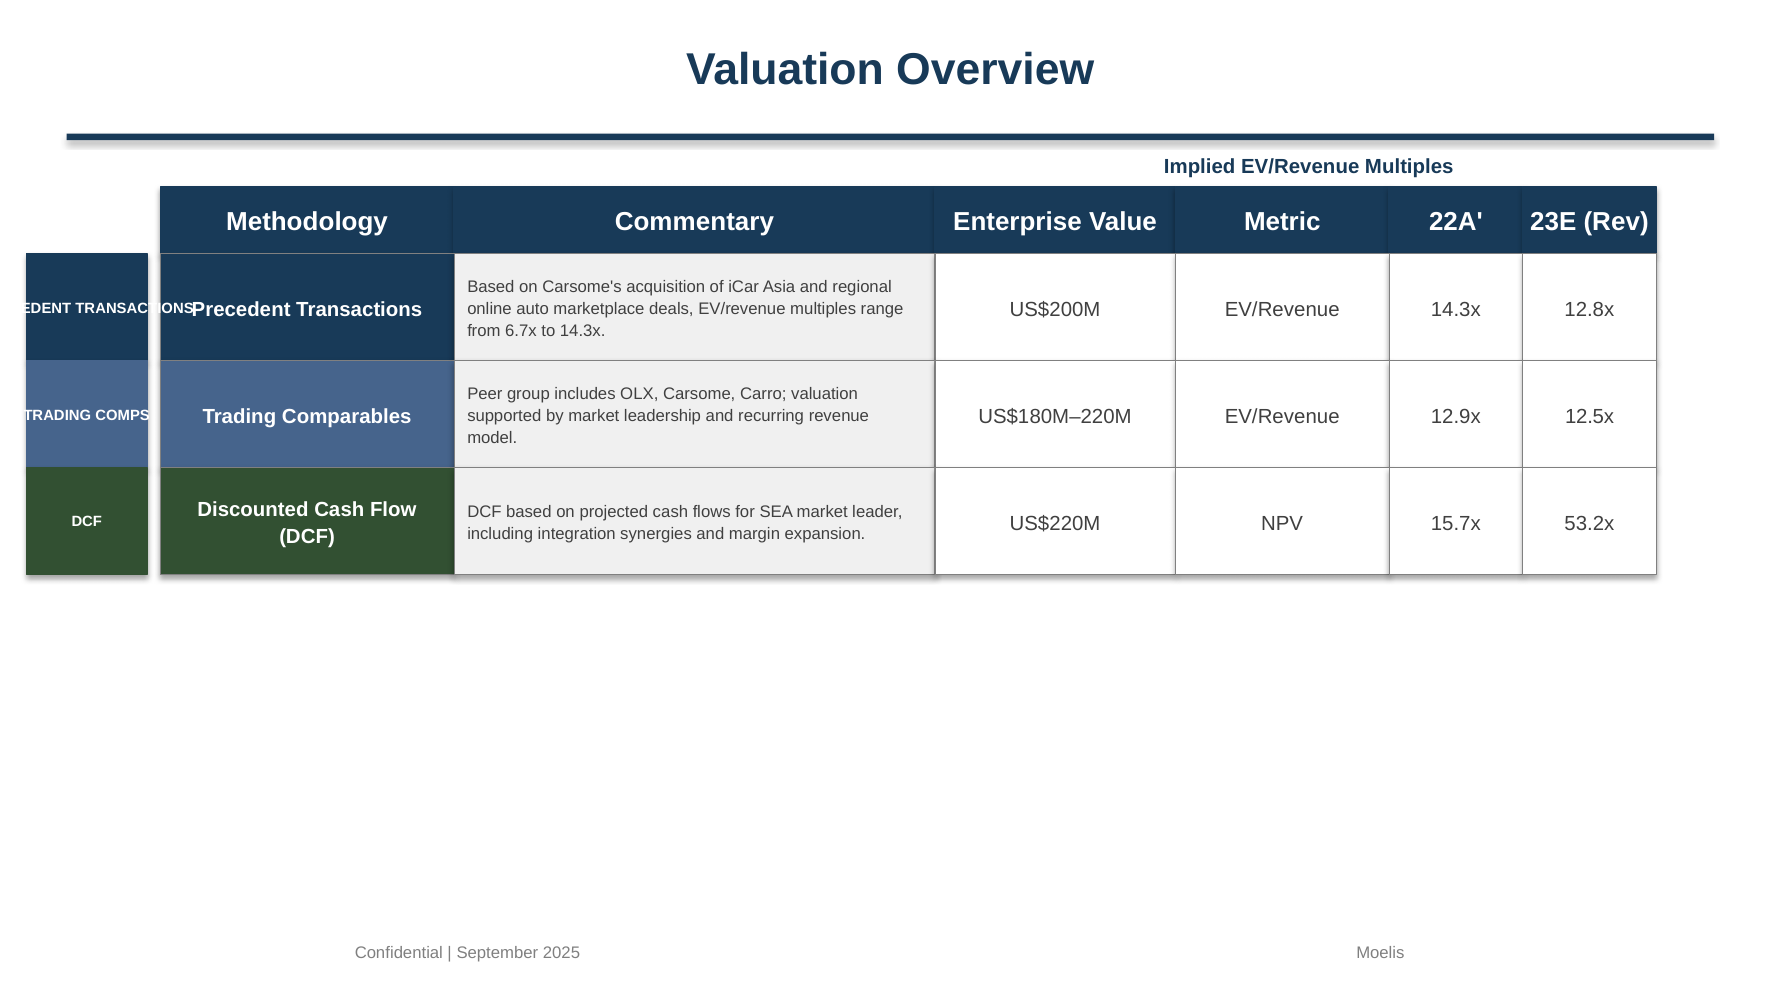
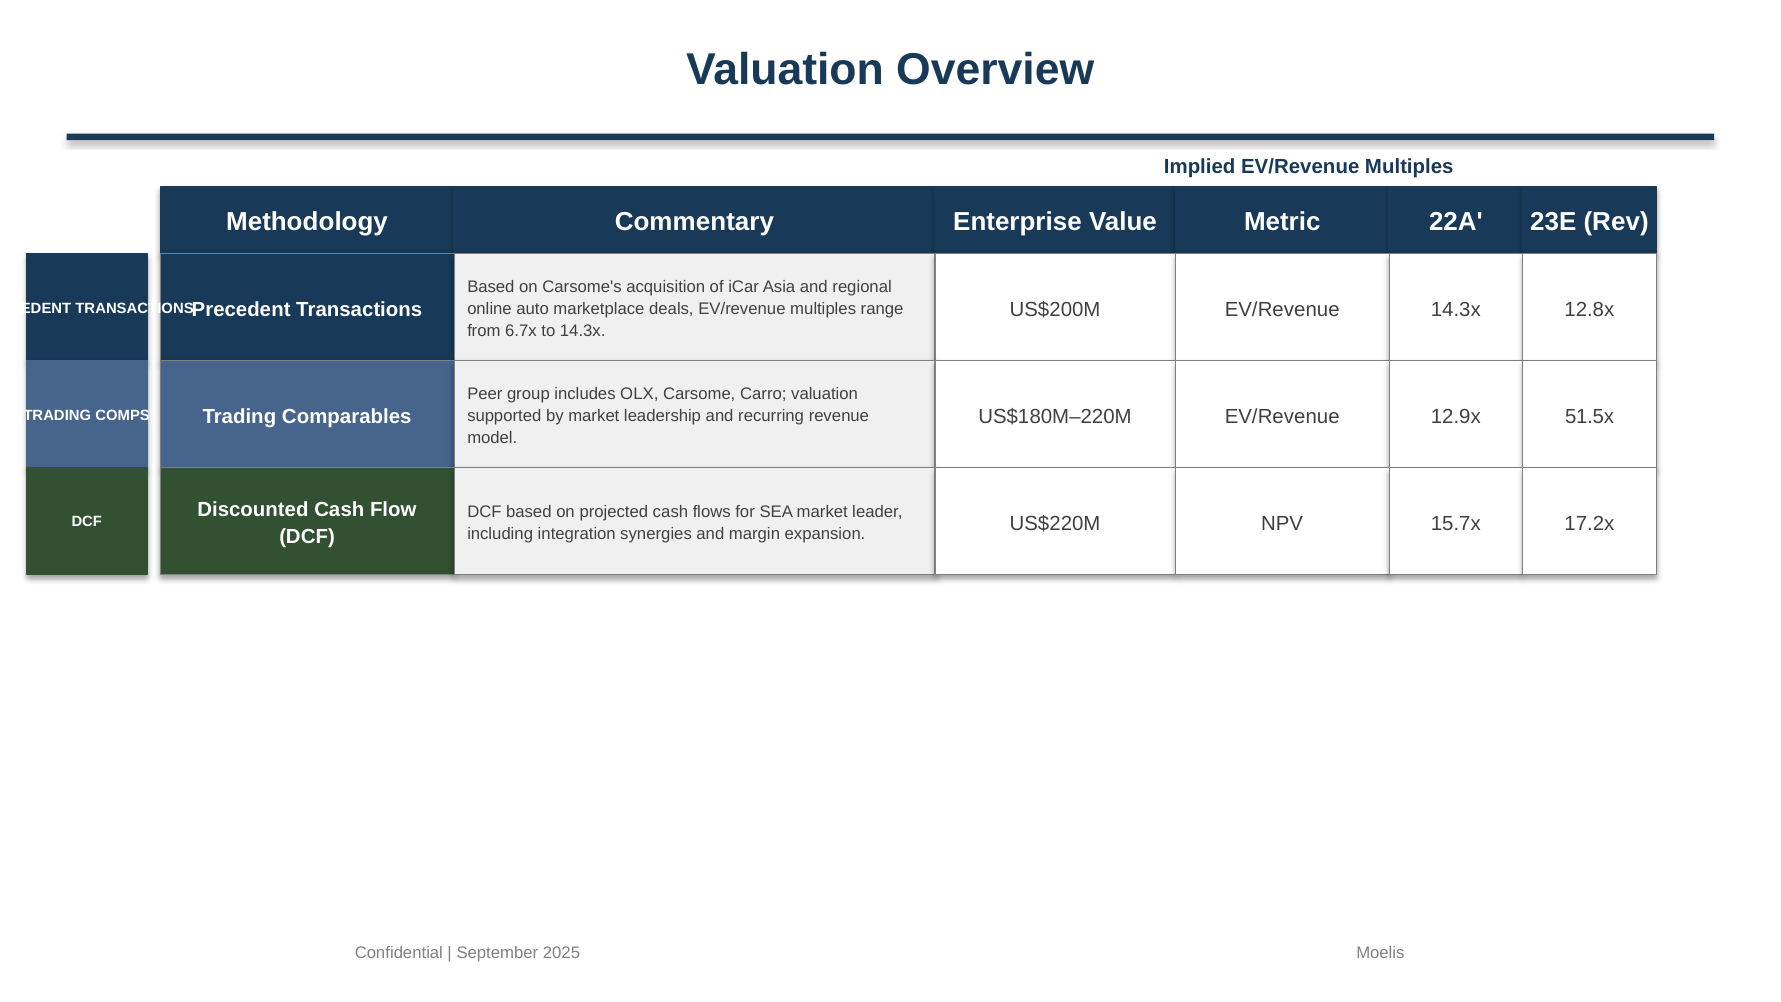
12.5x: 12.5x -> 51.5x
53.2x: 53.2x -> 17.2x
